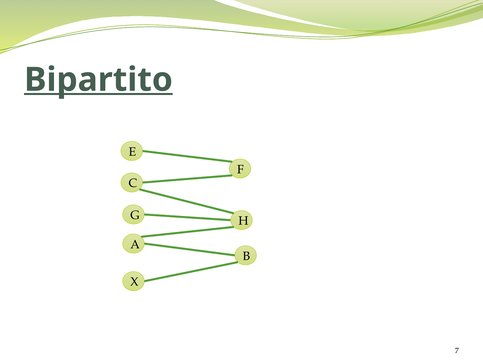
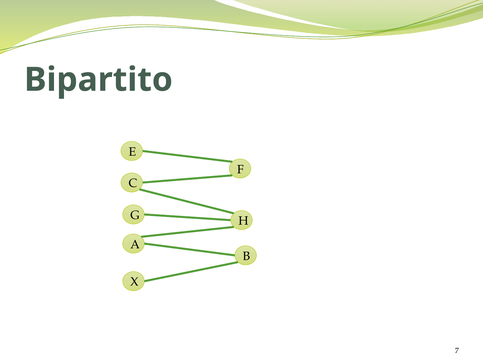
Bipartito underline: present -> none
